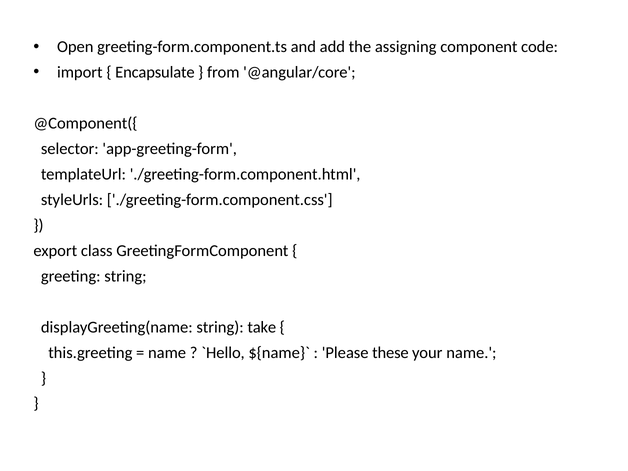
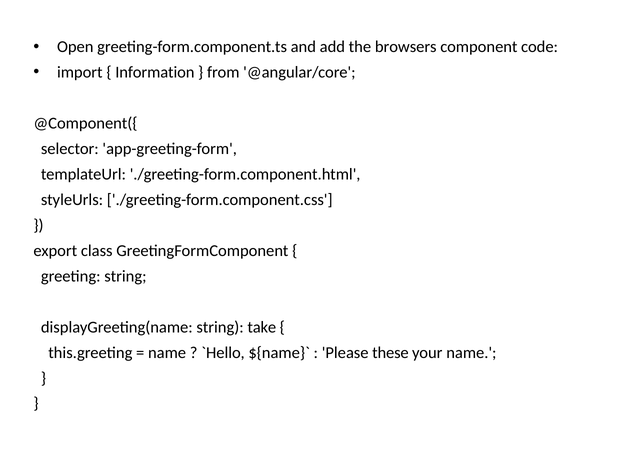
assigning: assigning -> browsers
Encapsulate: Encapsulate -> Information
